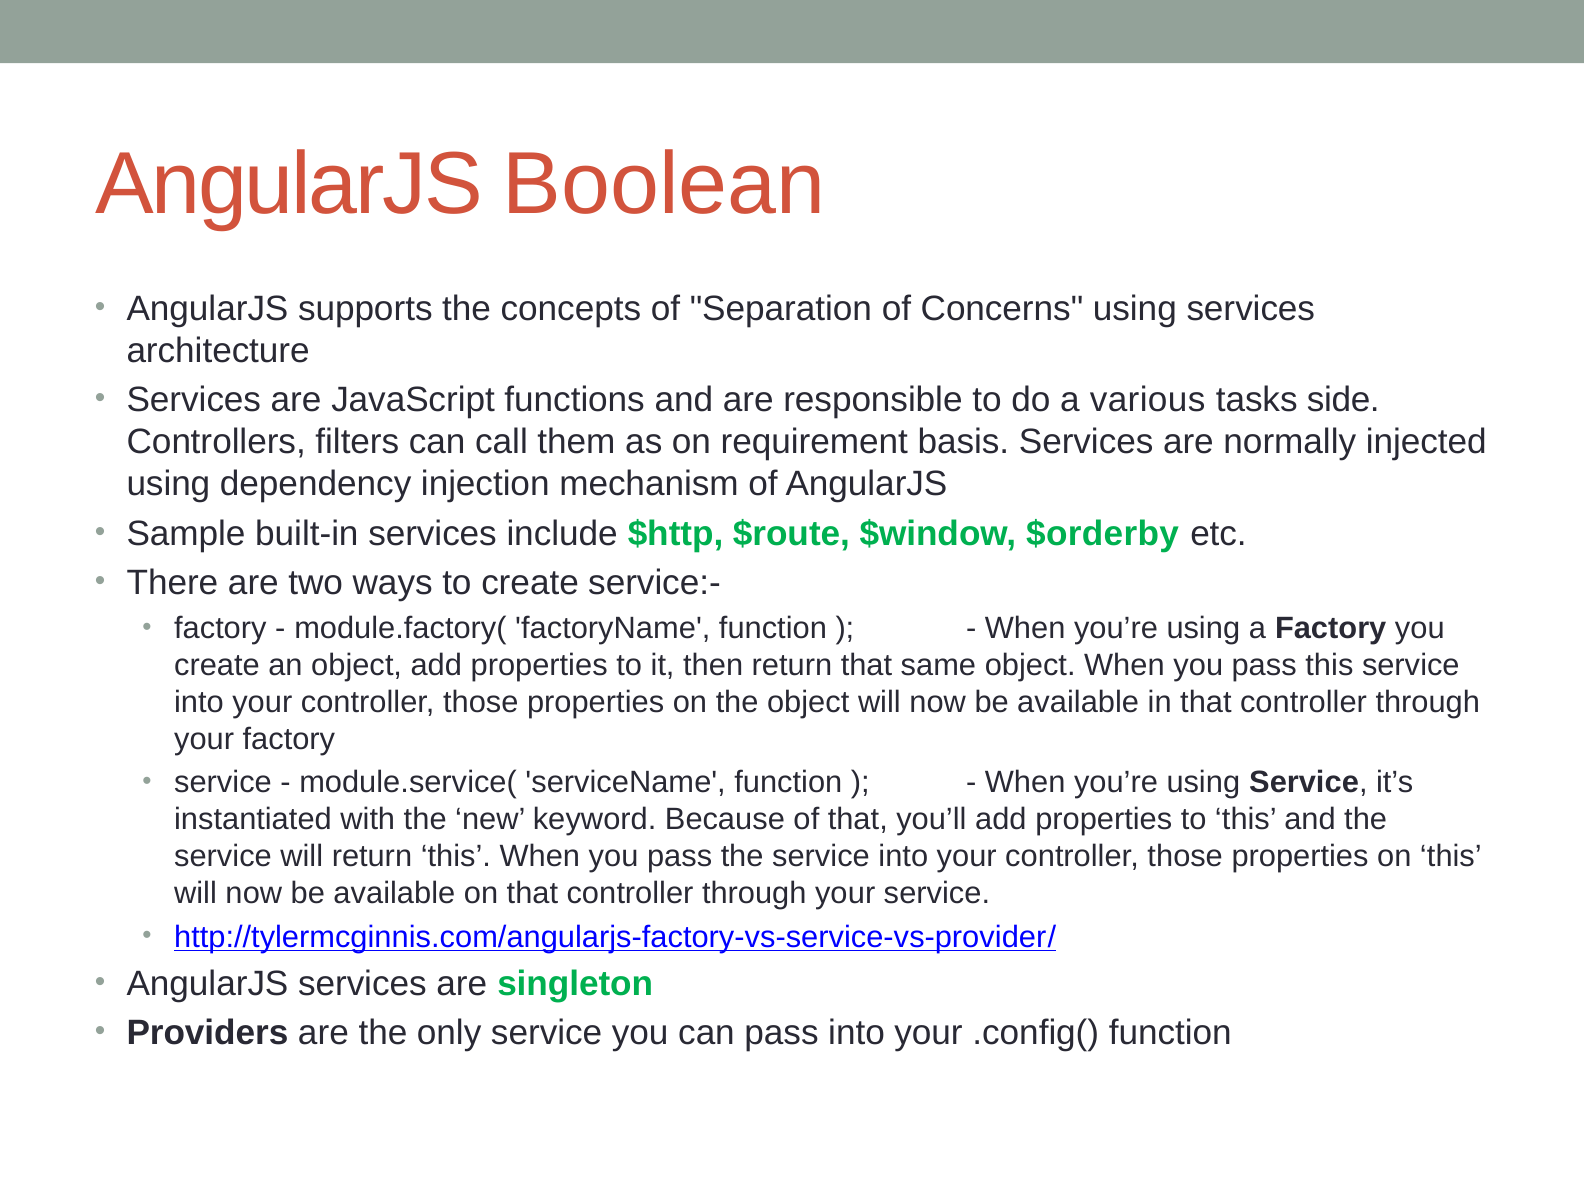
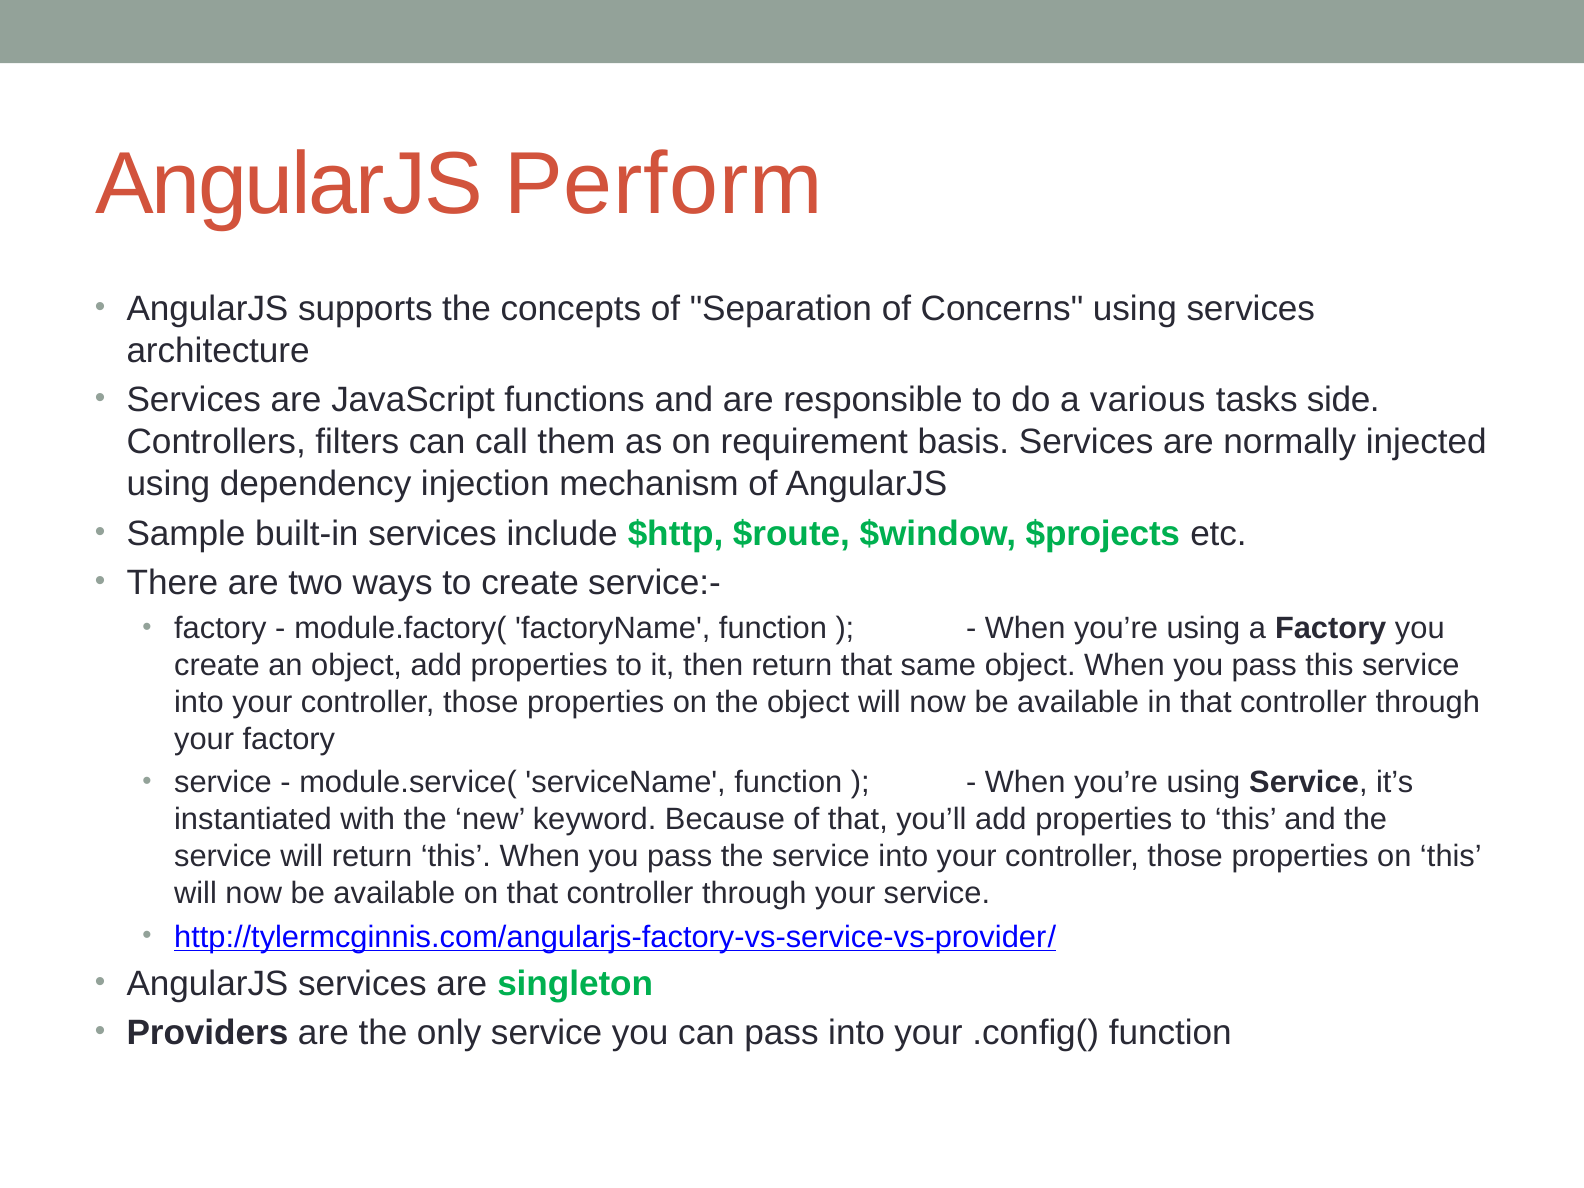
Boolean: Boolean -> Perform
$orderby: $orderby -> $projects
